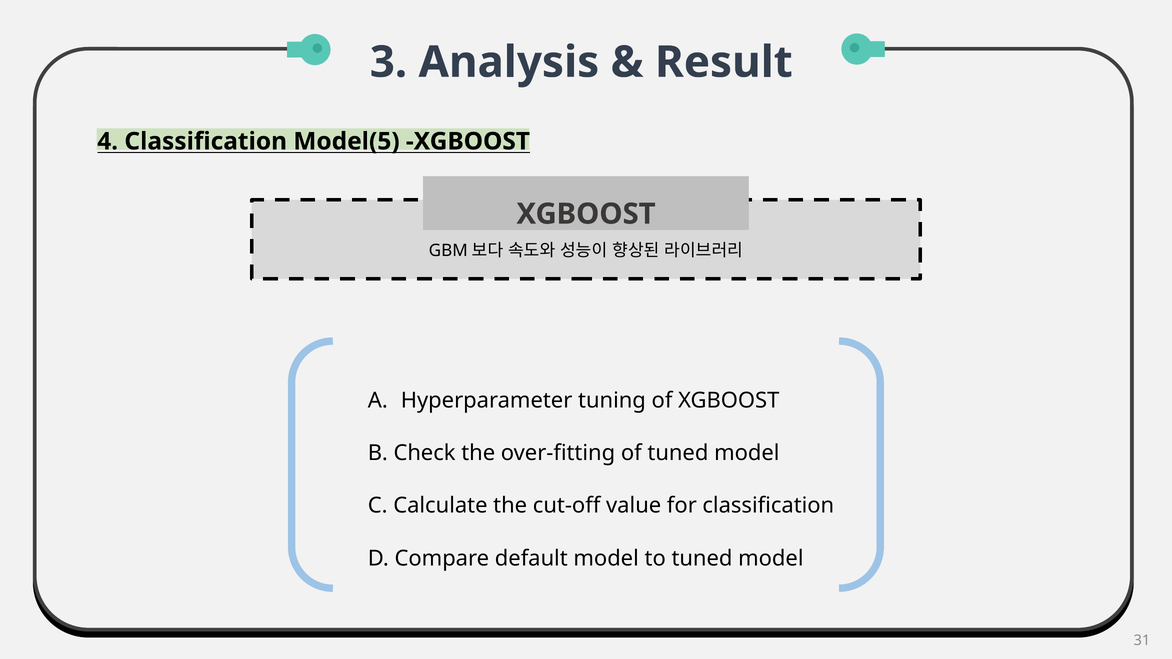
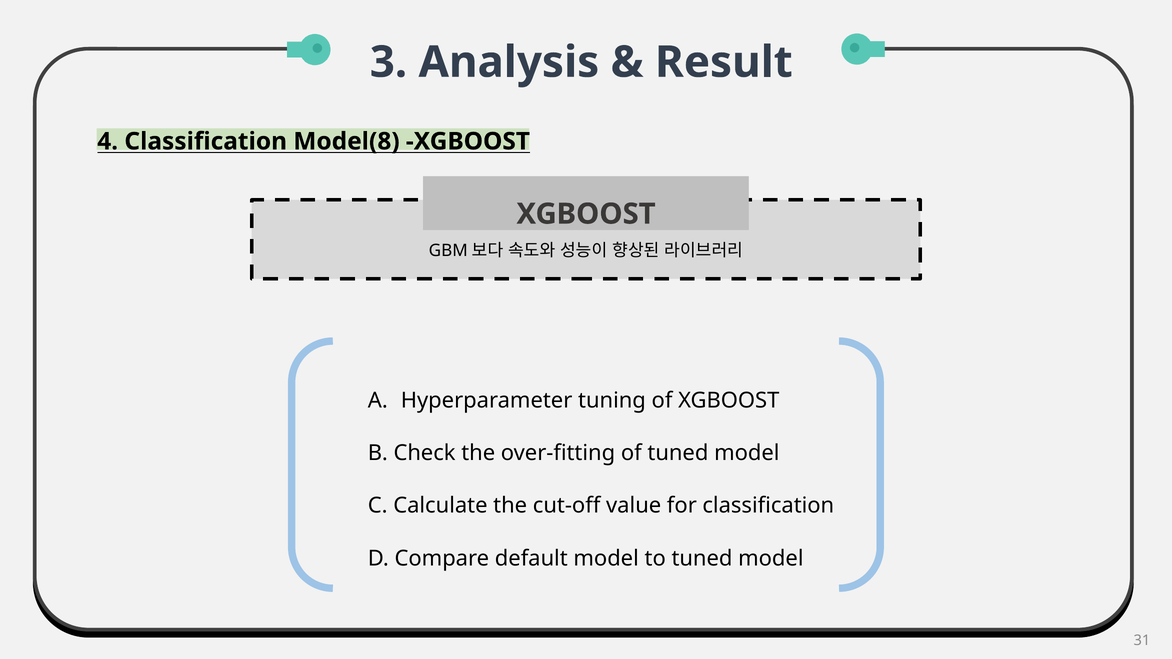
Model(5: Model(5 -> Model(8
